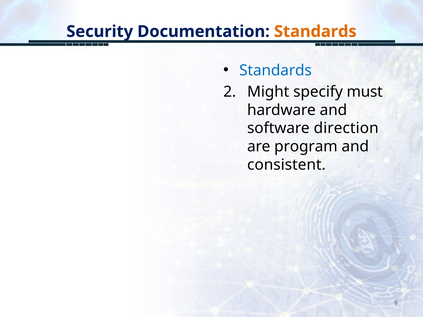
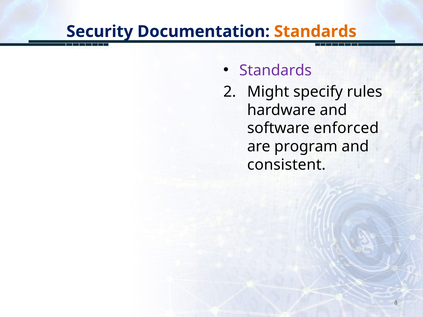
Standards at (275, 70) colour: blue -> purple
must: must -> rules
direction: direction -> enforced
